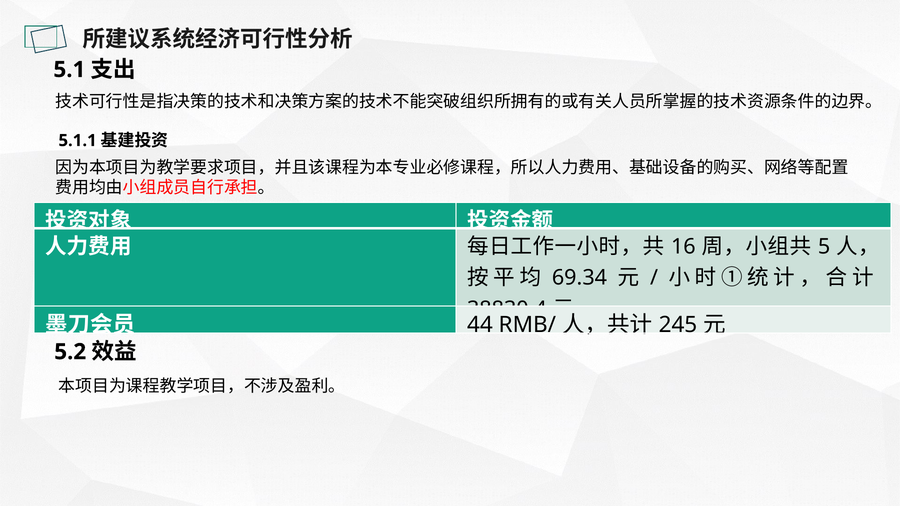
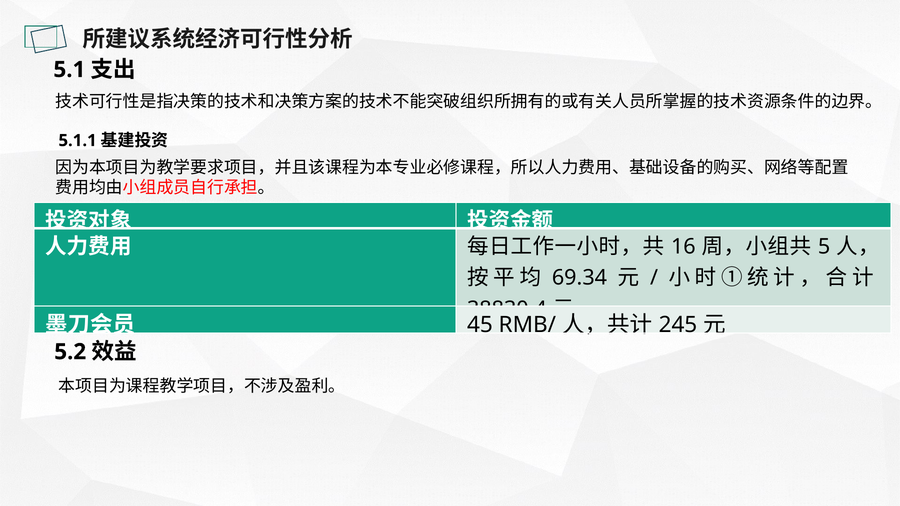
44: 44 -> 45
